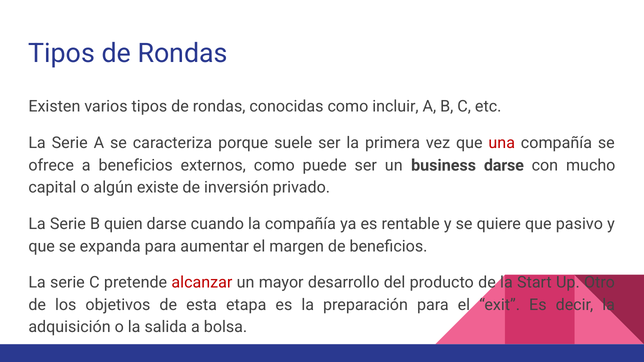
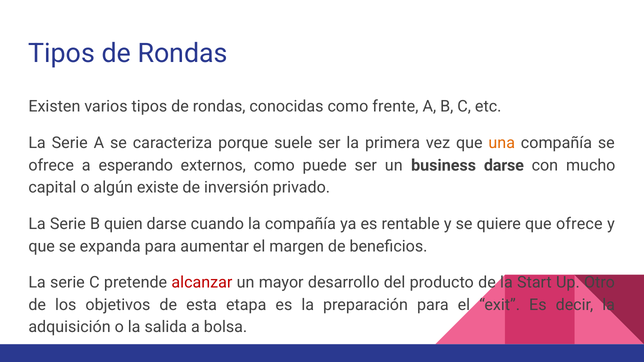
incluir: incluir -> frente
una colour: red -> orange
a beneficios: beneficios -> esperando
que pasivo: pasivo -> ofrece
